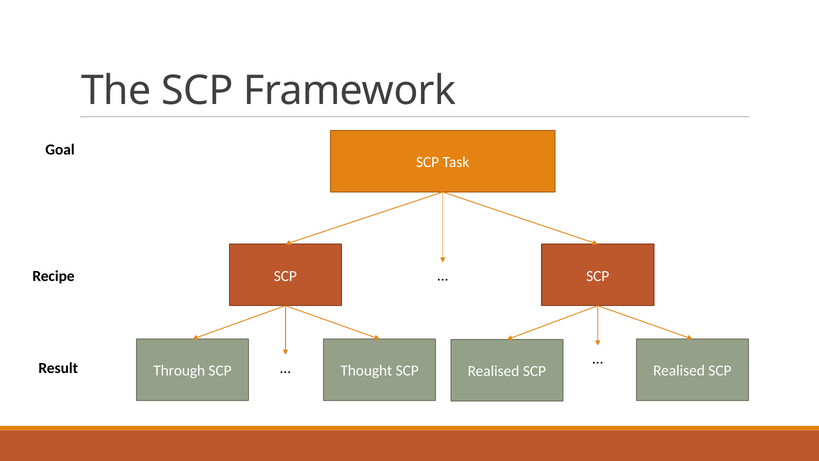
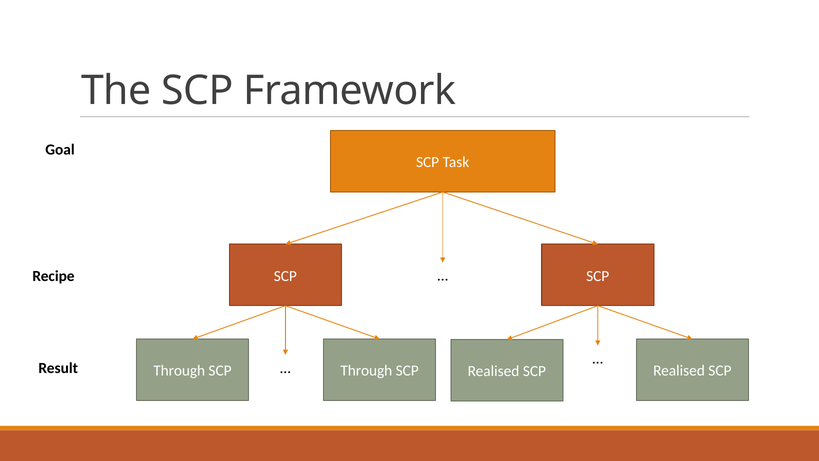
Thought at (366, 371): Thought -> Through
